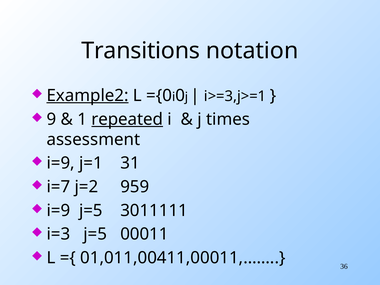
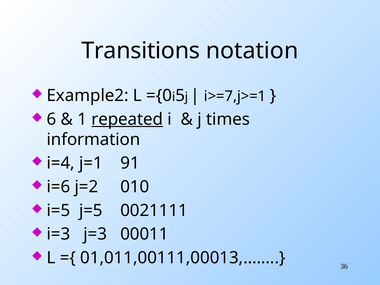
Example2 underline: present -> none
0: 0 -> 5
i>=3,j>=1: i>=3,j>=1 -> i>=7,j>=1
9: 9 -> 6
assessment: assessment -> information
i=9 at (61, 163): i=9 -> i=4
31: 31 -> 91
i=7: i=7 -> i=6
959: 959 -> 010
i=9 at (58, 210): i=9 -> i=5
3011111: 3011111 -> 0021111
i=3 j=5: j=5 -> j=3
01,011,00411,00011,……: 01,011,00411,00011,…… -> 01,011,00111,00013,……
